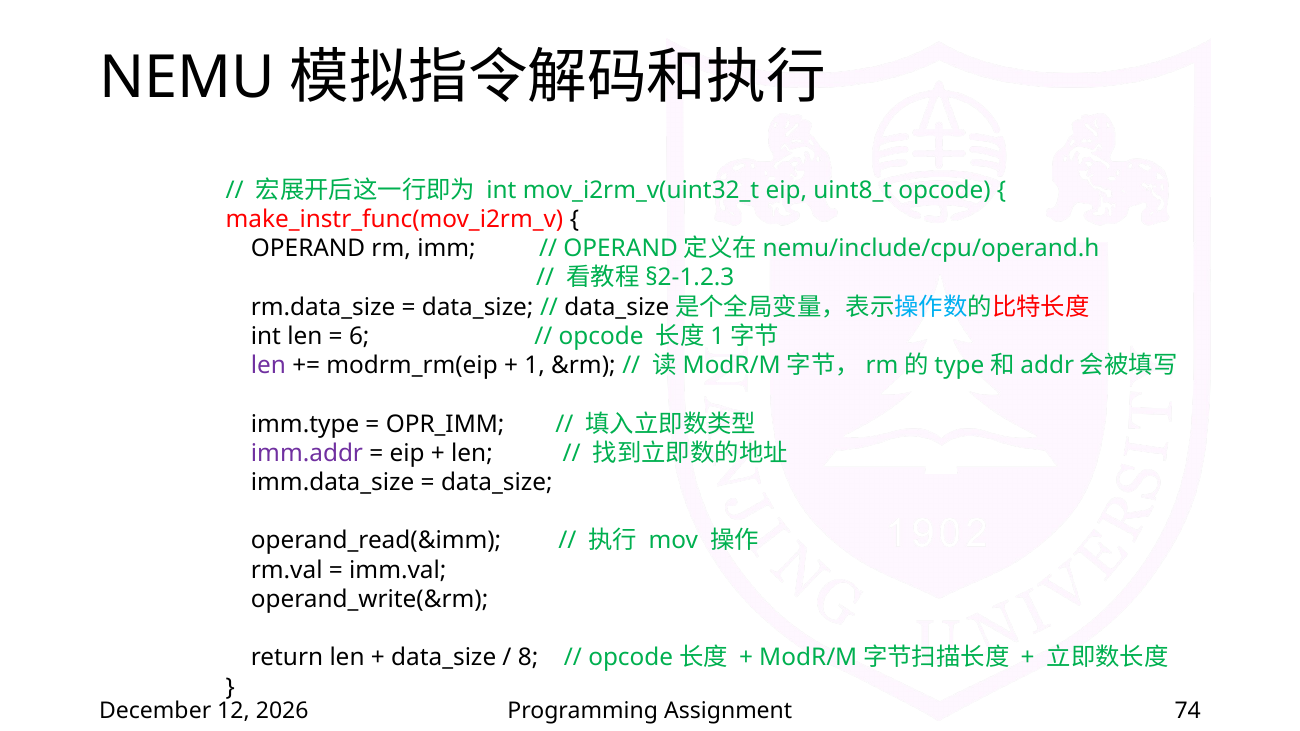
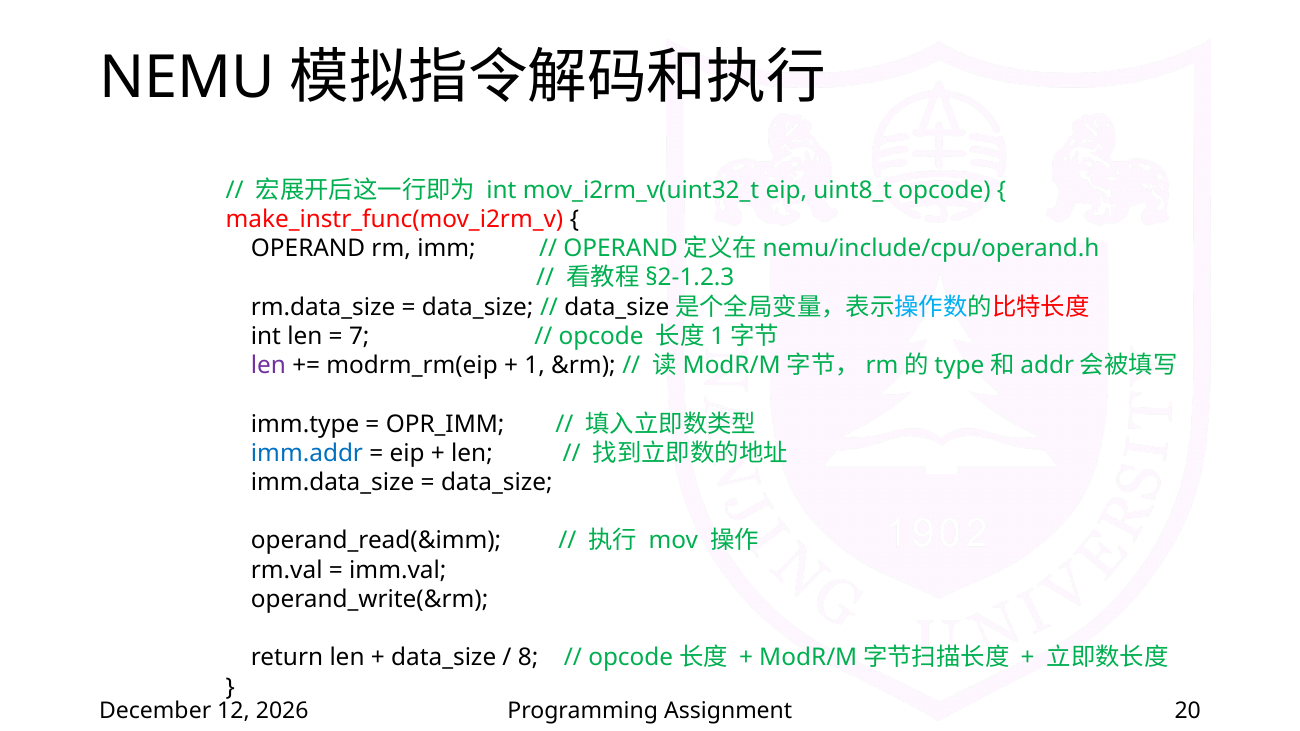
6: 6 -> 7
imm.addr colour: purple -> blue
74: 74 -> 20
